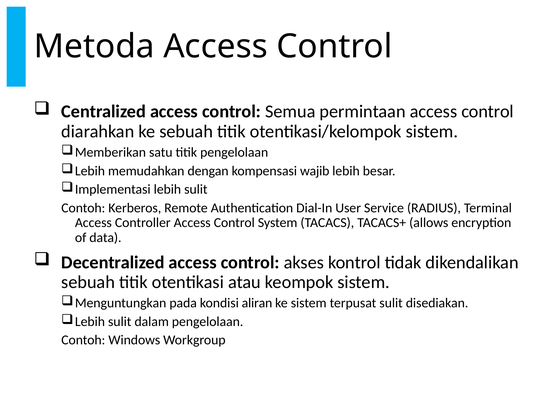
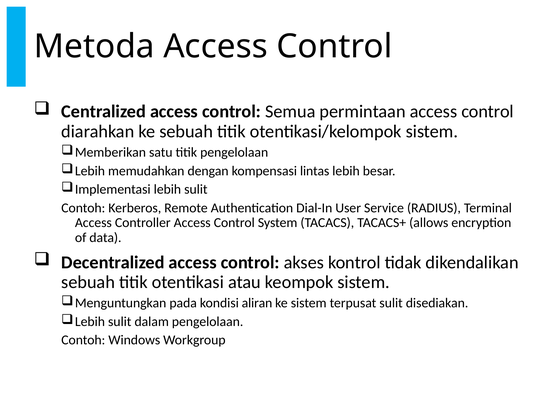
wajib: wajib -> lintas
